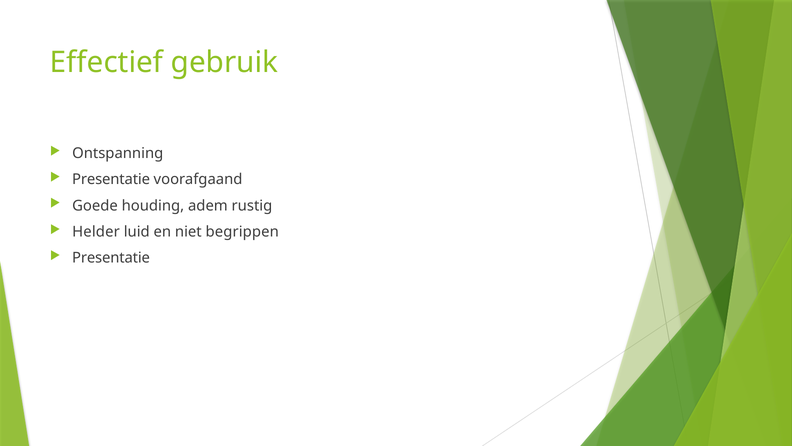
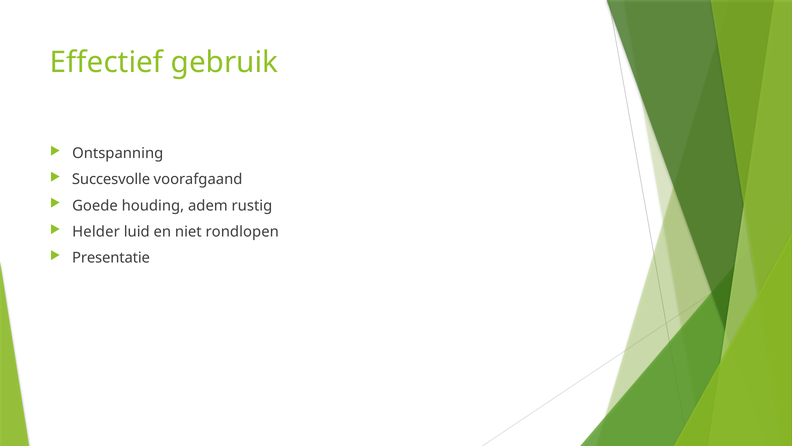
Presentatie at (111, 179): Presentatie -> Succesvolle
begrippen: begrippen -> rondlopen
